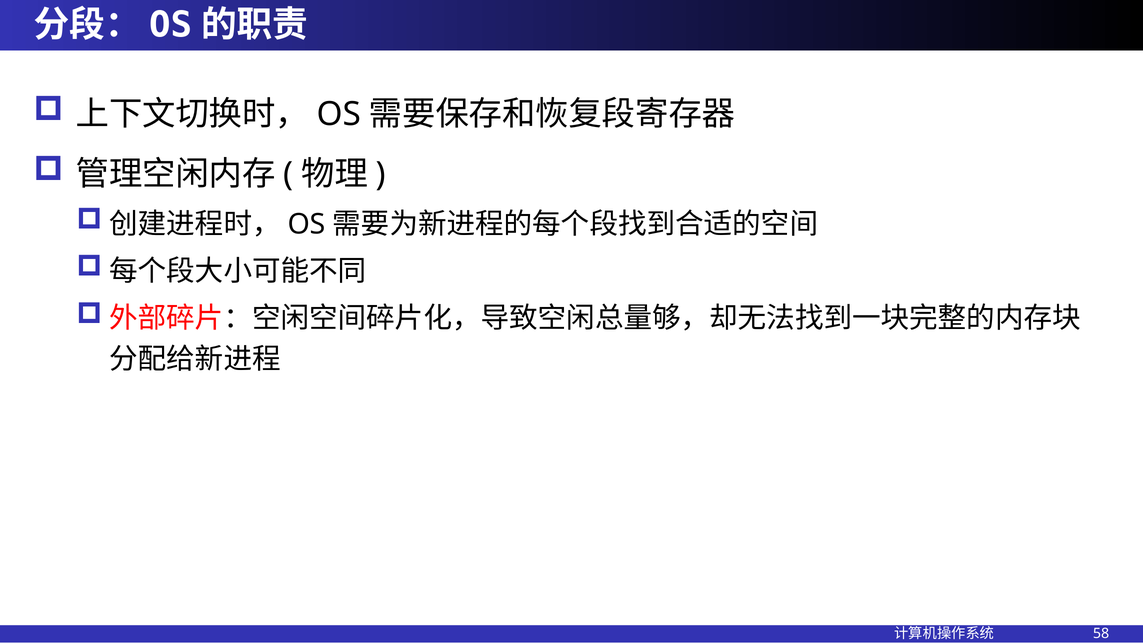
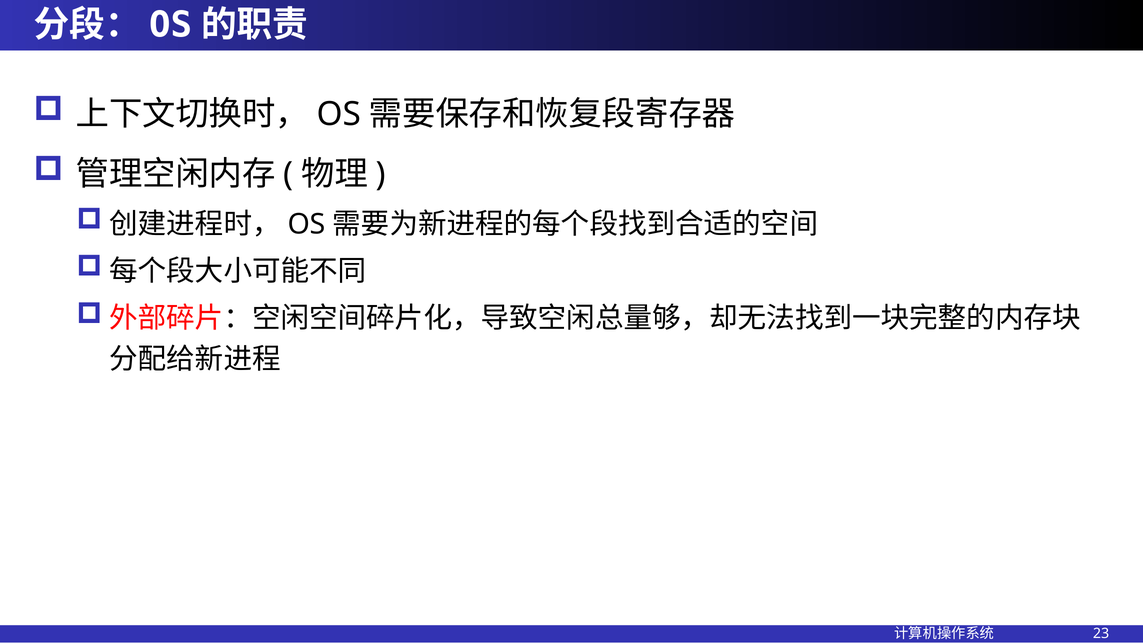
58: 58 -> 23
